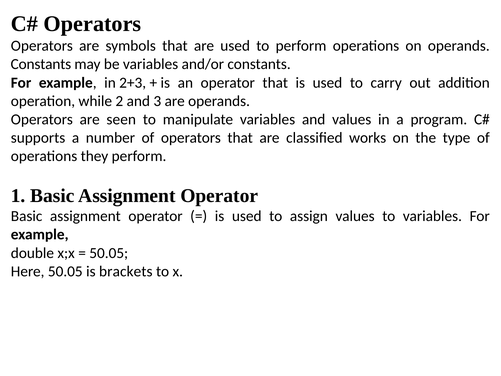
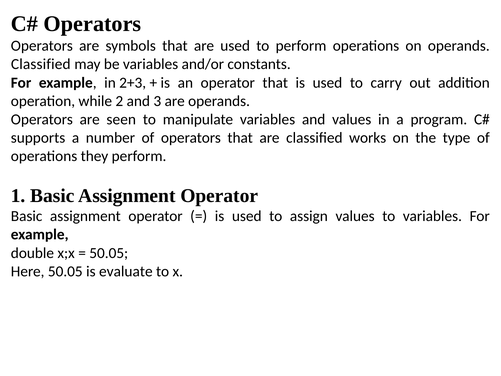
Constants at (41, 64): Constants -> Classified
brackets: brackets -> evaluate
